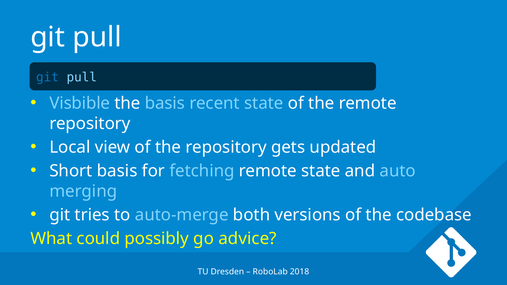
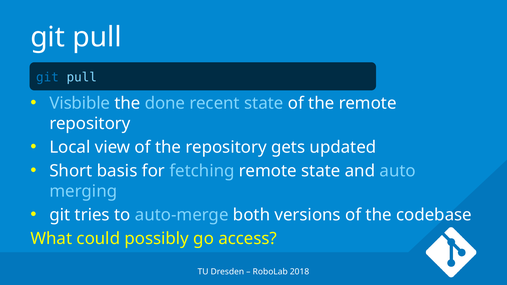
the basis: basis -> done
advice: advice -> access
